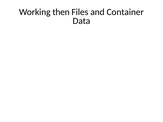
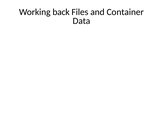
then: then -> back
